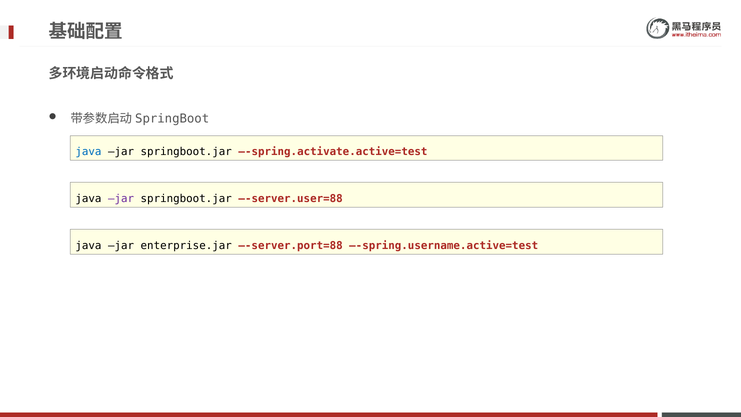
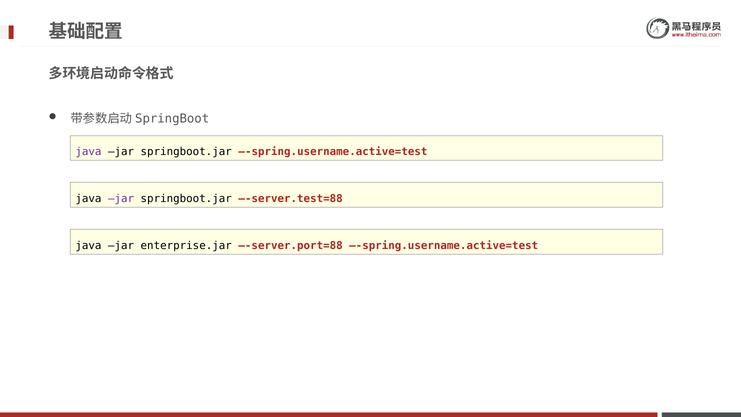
java at (88, 152) colour: blue -> purple
springboot.jar –-spring.activate.active=test: –-spring.activate.active=test -> –-spring.username.active=test
–-server.user=88: –-server.user=88 -> –-server.test=88
